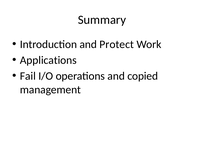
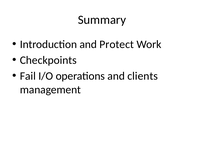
Applications: Applications -> Checkpoints
copied: copied -> clients
